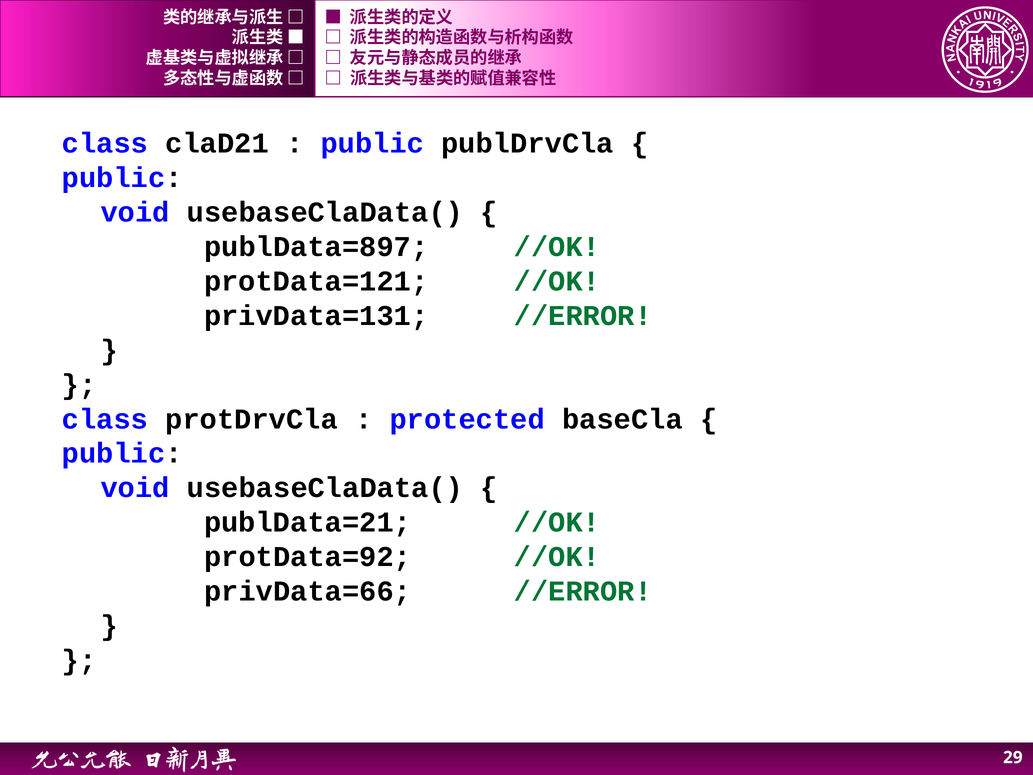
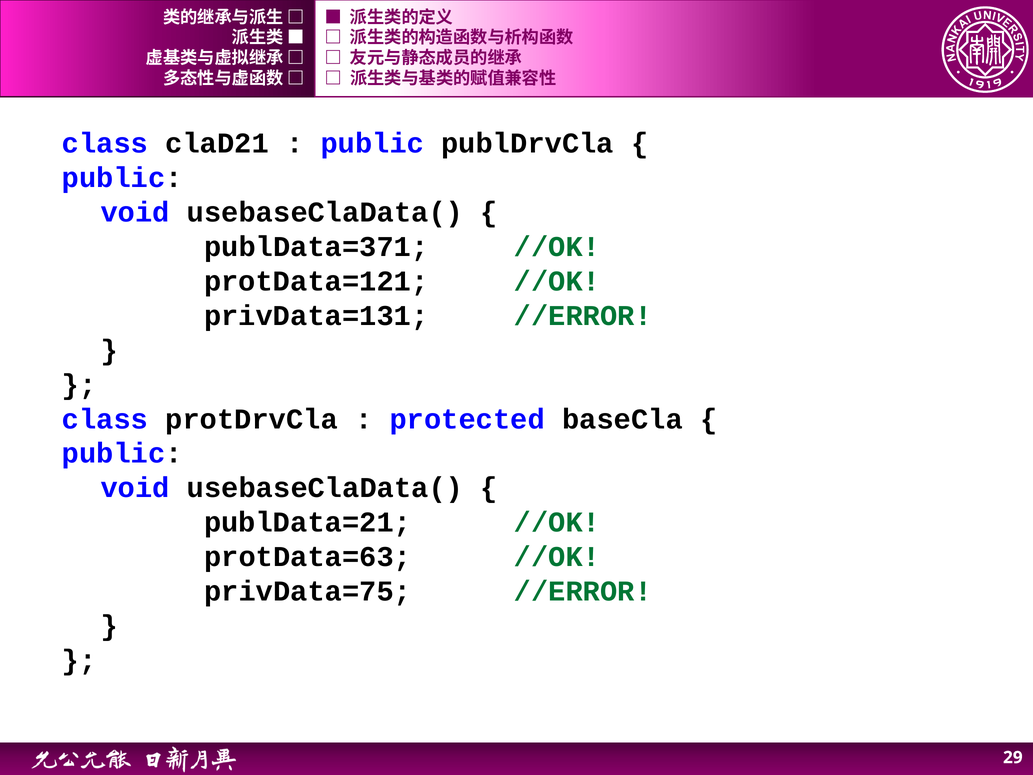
publData=897: publData=897 -> publData=371
protData=92: protData=92 -> protData=63
privData=66: privData=66 -> privData=75
